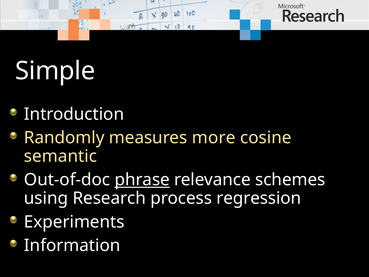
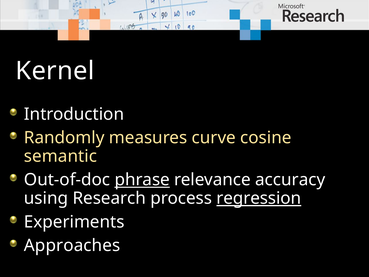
Simple: Simple -> Kernel
more: more -> curve
schemes: schemes -> accuracy
regression underline: none -> present
Information: Information -> Approaches
